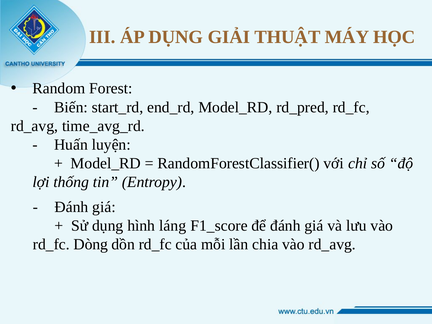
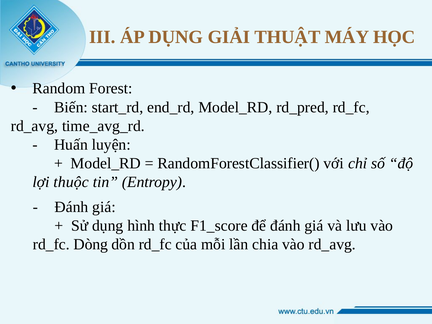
thống: thống -> thuộc
láng: láng -> thực
